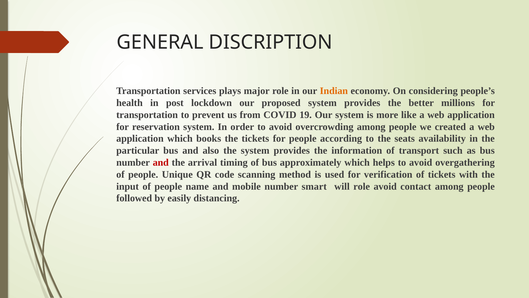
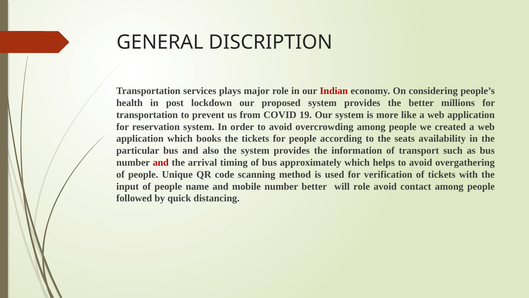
Indian colour: orange -> red
number smart: smart -> better
easily: easily -> quick
